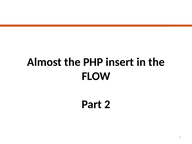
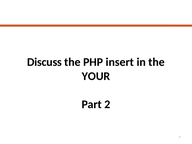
Almost: Almost -> Discuss
FLOW: FLOW -> YOUR
